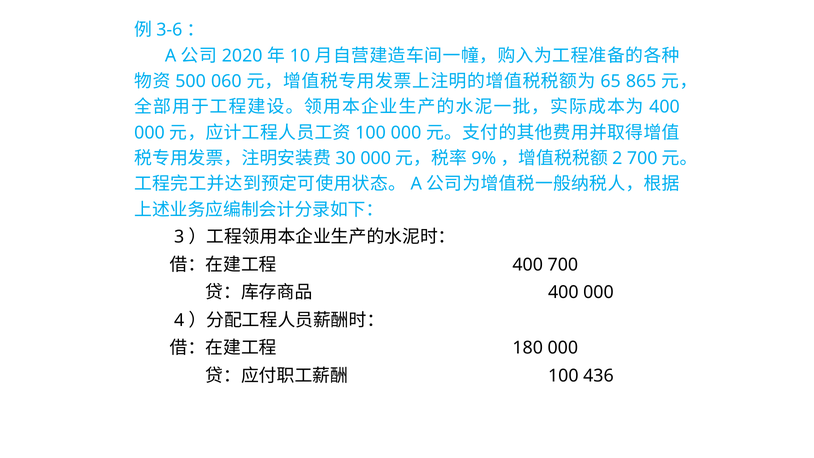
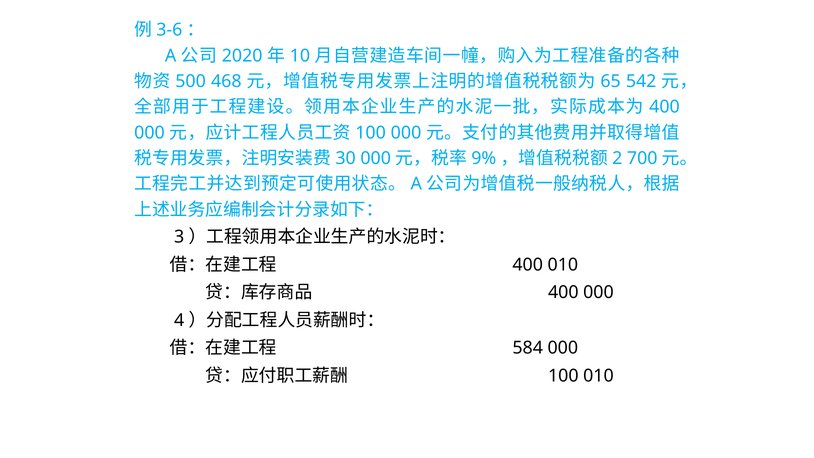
060: 060 -> 468
865: 865 -> 542
400 700: 700 -> 010
180: 180 -> 584
100 436: 436 -> 010
